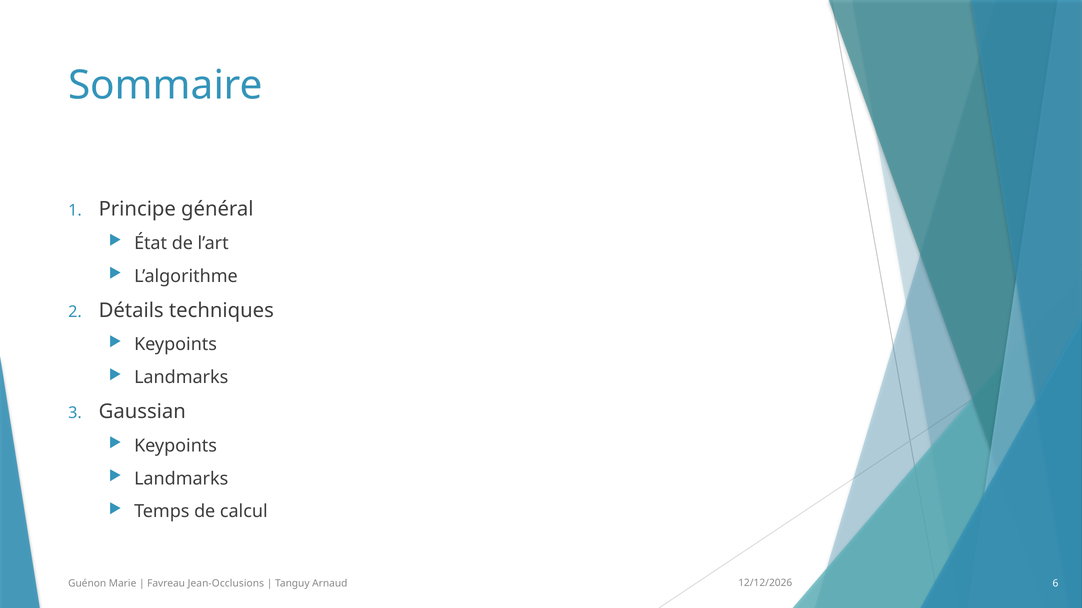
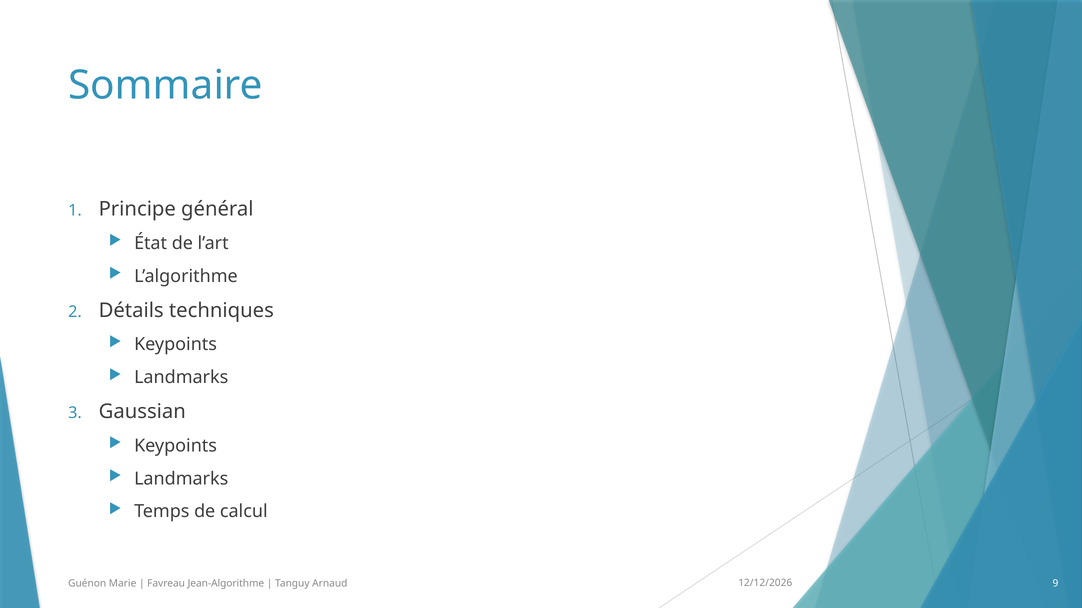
Jean-Occlusions: Jean-Occlusions -> Jean-Algorithme
6: 6 -> 9
